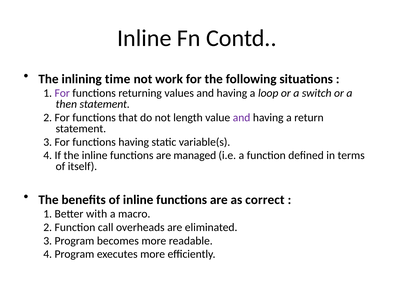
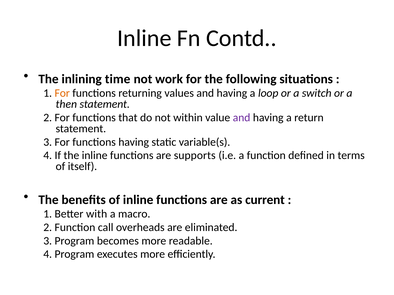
For at (62, 93) colour: purple -> orange
length: length -> within
managed: managed -> supports
correct: correct -> current
